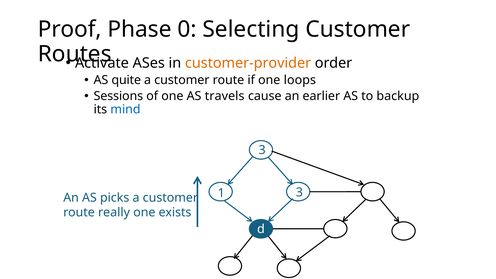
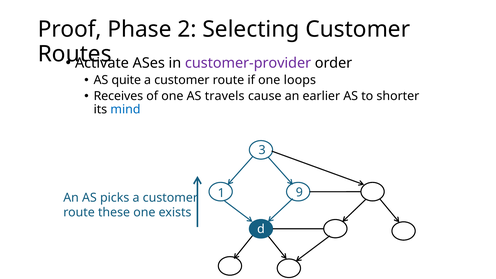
Phase 0: 0 -> 2
customer-provider colour: orange -> purple
Sessions: Sessions -> Receives
backup: backup -> shorter
1 3: 3 -> 9
really: really -> these
